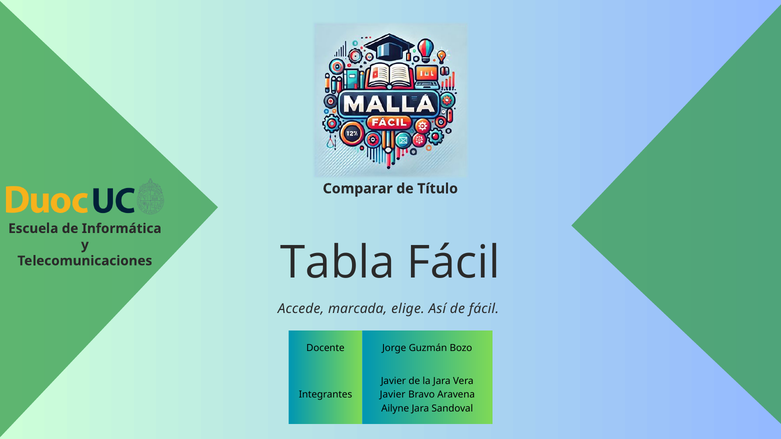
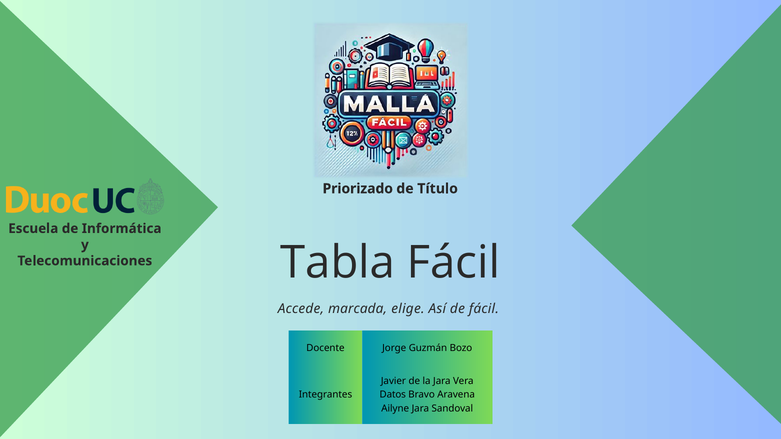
Comparar: Comparar -> Priorizado
Javier at (393, 395): Javier -> Datos
